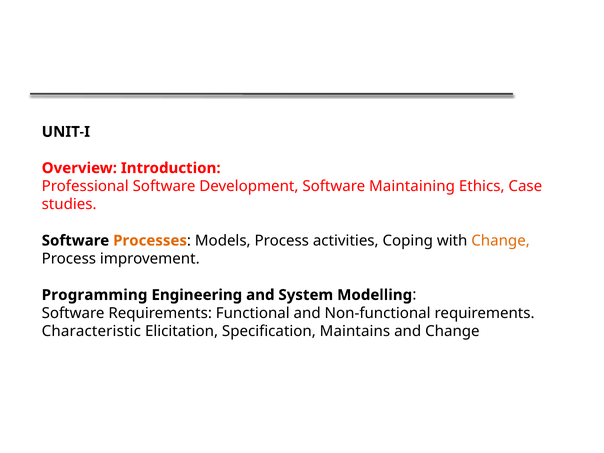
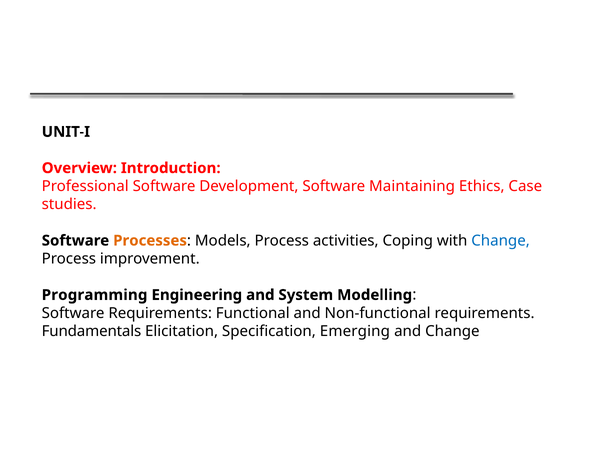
Change at (501, 241) colour: orange -> blue
Characteristic: Characteristic -> Fundamentals
Maintains: Maintains -> Emerging
